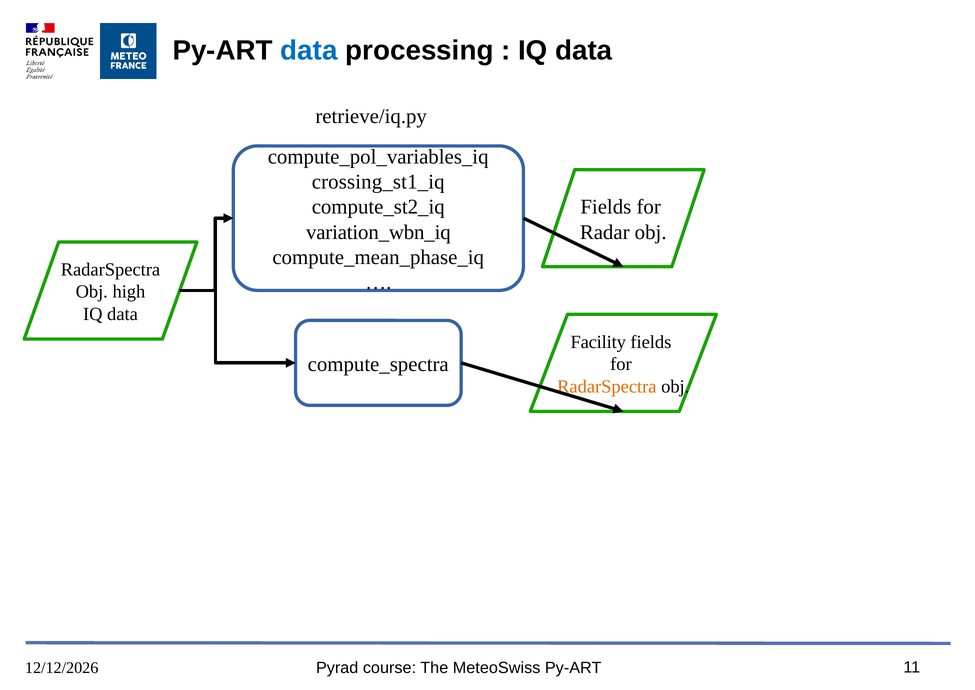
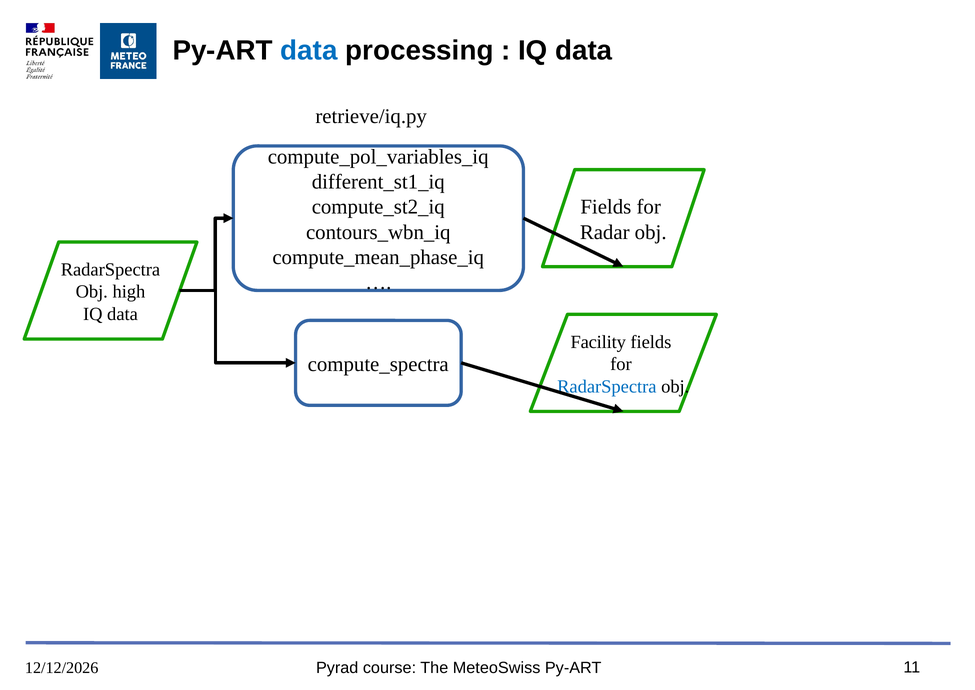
crossing_st1_iq: crossing_st1_iq -> different_st1_iq
variation_wbn_iq: variation_wbn_iq -> contours_wbn_iq
RadarSpectra at (607, 386) colour: orange -> blue
